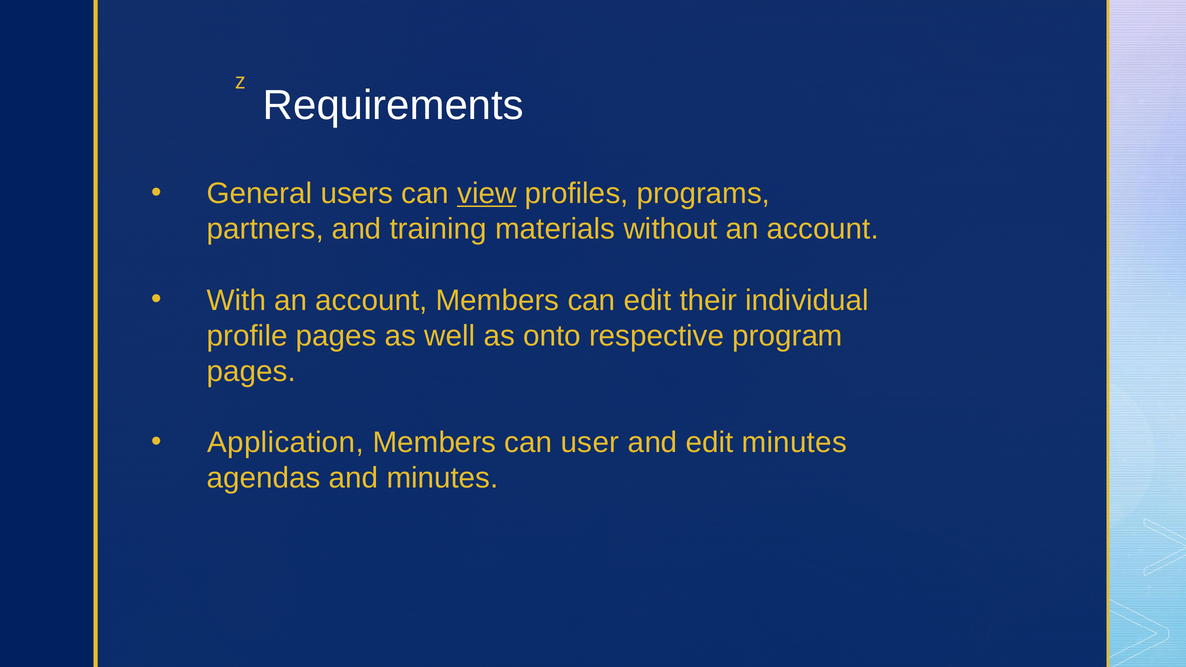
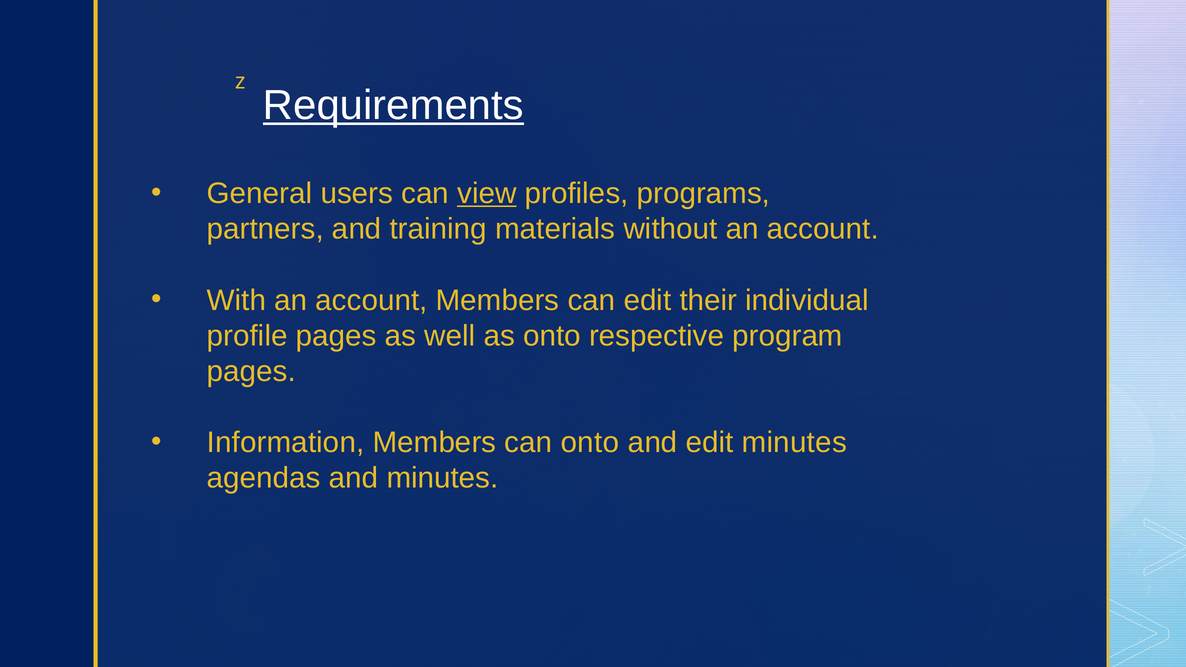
Requirements underline: none -> present
Application: Application -> Information
can user: user -> onto
